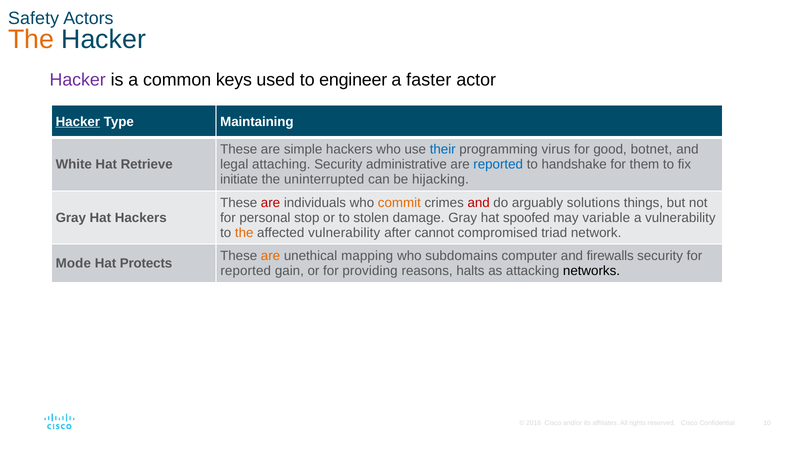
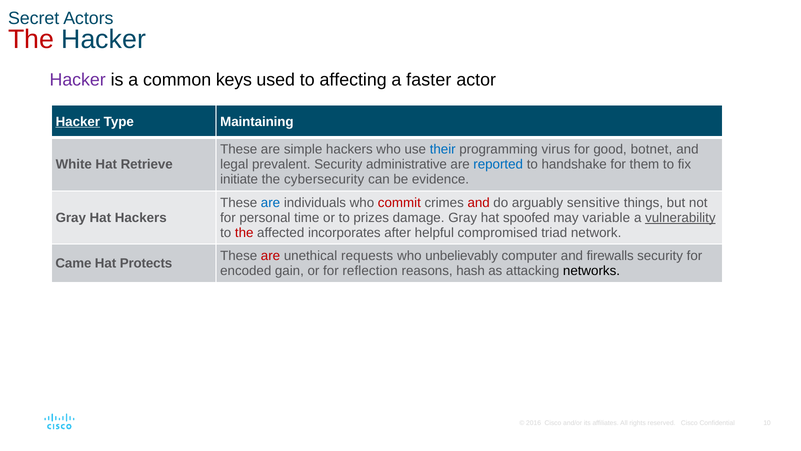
Safety: Safety -> Secret
The at (31, 39) colour: orange -> red
engineer: engineer -> affecting
attaching: attaching -> prevalent
uninterrupted: uninterrupted -> cybersecurity
hijacking: hijacking -> evidence
are at (270, 203) colour: red -> blue
commit colour: orange -> red
solutions: solutions -> sensitive
stop: stop -> time
stolen: stolen -> prizes
vulnerability at (680, 218) underline: none -> present
the at (244, 232) colour: orange -> red
affected vulnerability: vulnerability -> incorporates
cannot: cannot -> helpful
are at (270, 256) colour: orange -> red
mapping: mapping -> requests
subdomains: subdomains -> unbelievably
Mode: Mode -> Came
reported at (246, 271): reported -> encoded
providing: providing -> reflection
halts: halts -> hash
